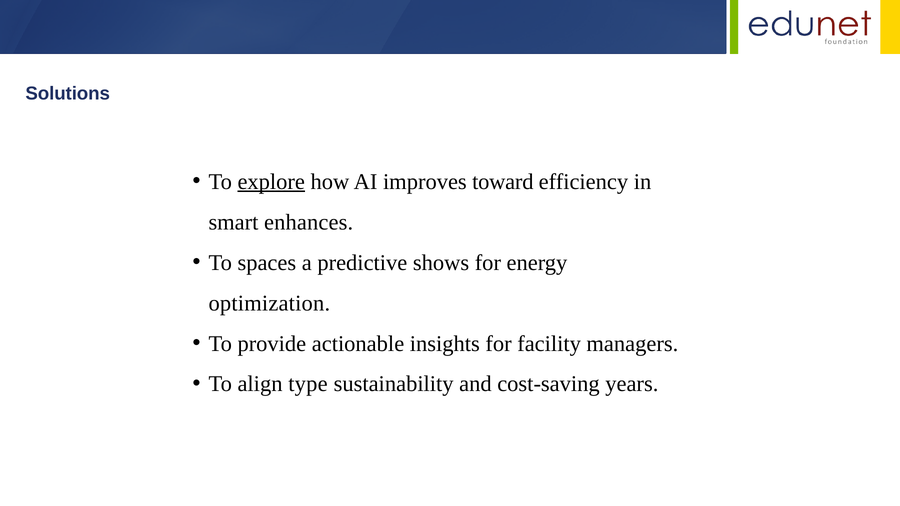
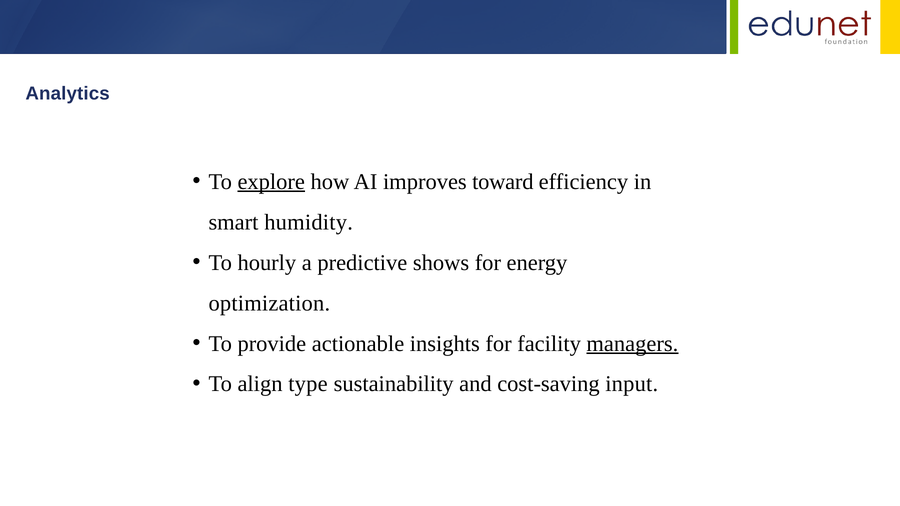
Solutions: Solutions -> Analytics
enhances: enhances -> humidity
spaces: spaces -> hourly
managers underline: none -> present
years: years -> input
